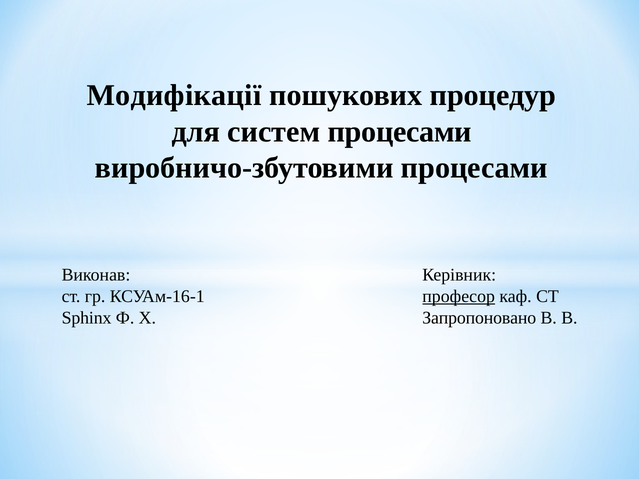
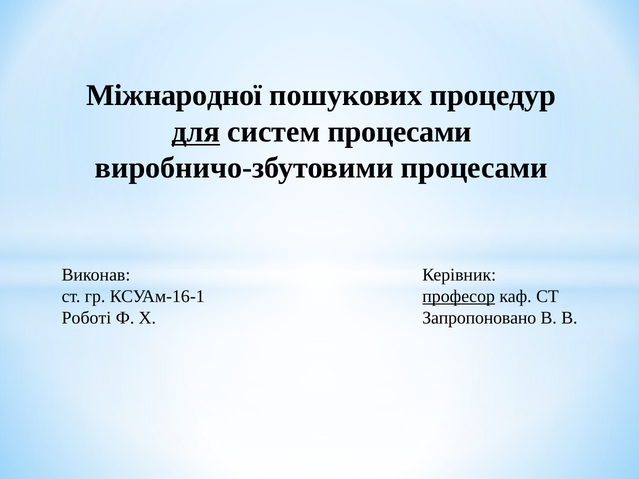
Модифікації: Модифікації -> Міжнародної
для underline: none -> present
Sphinx: Sphinx -> Роботі
